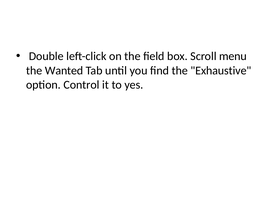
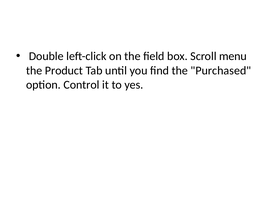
Wanted: Wanted -> Product
Exhaustive: Exhaustive -> Purchased
